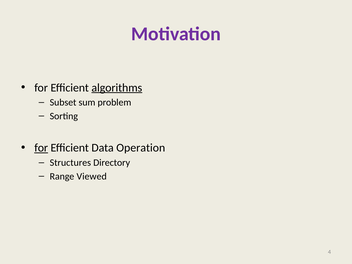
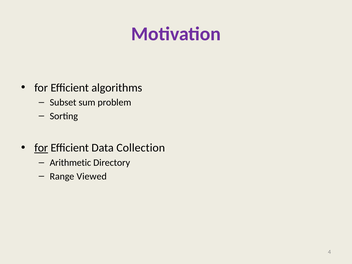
algorithms underline: present -> none
Operation: Operation -> Collection
Structures: Structures -> Arithmetic
